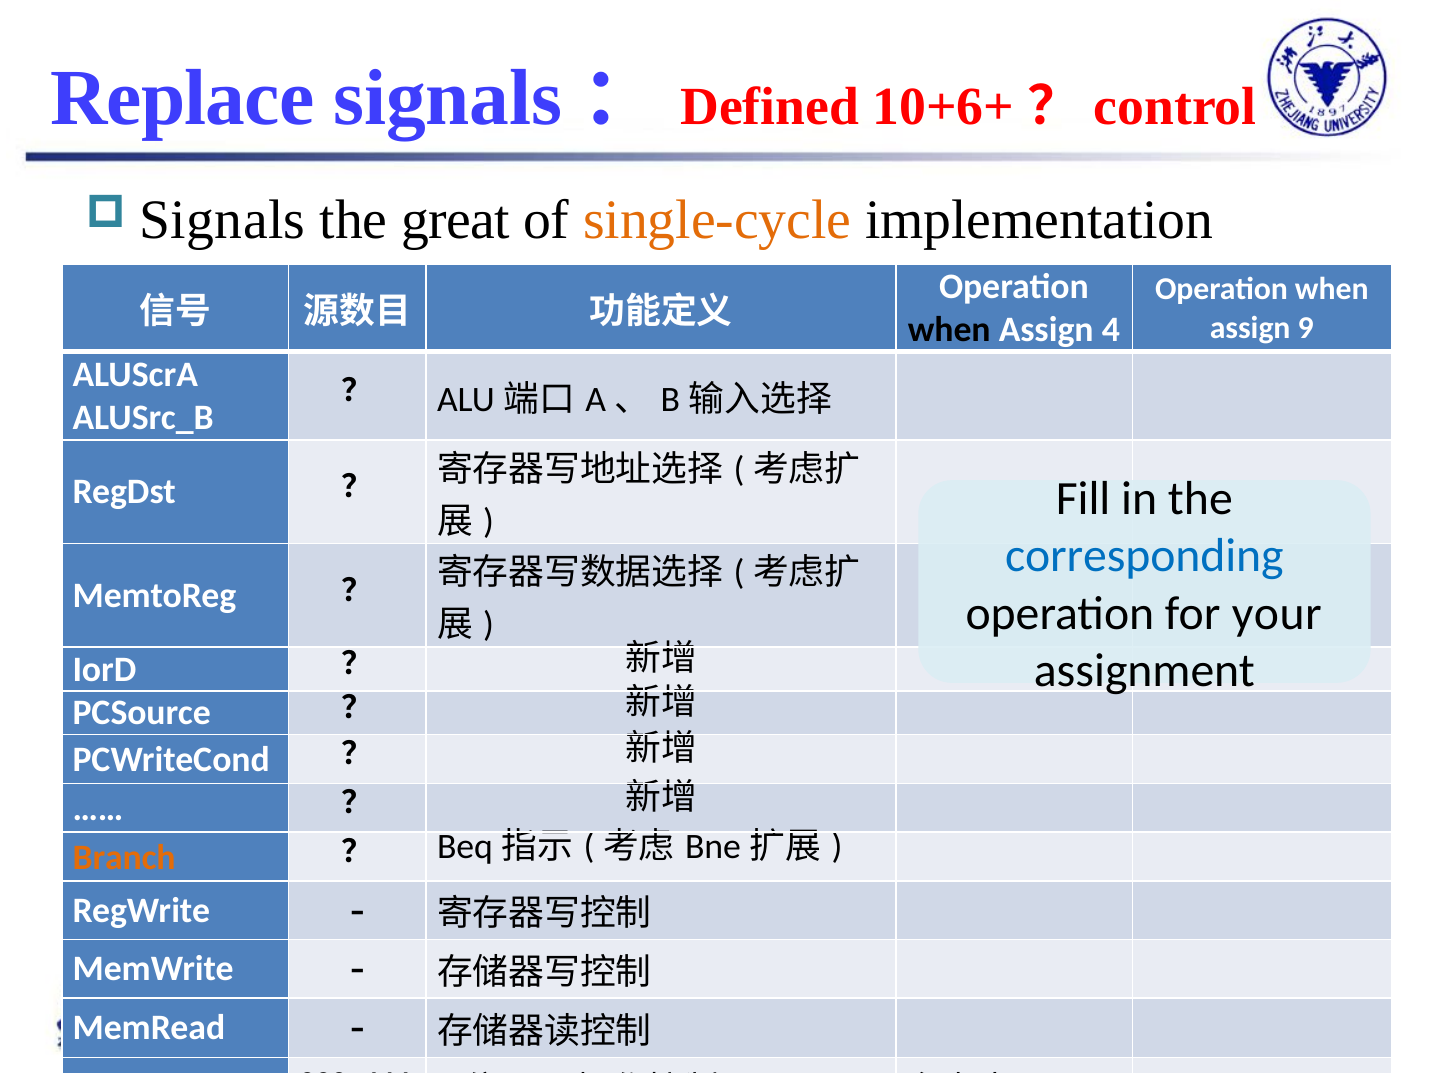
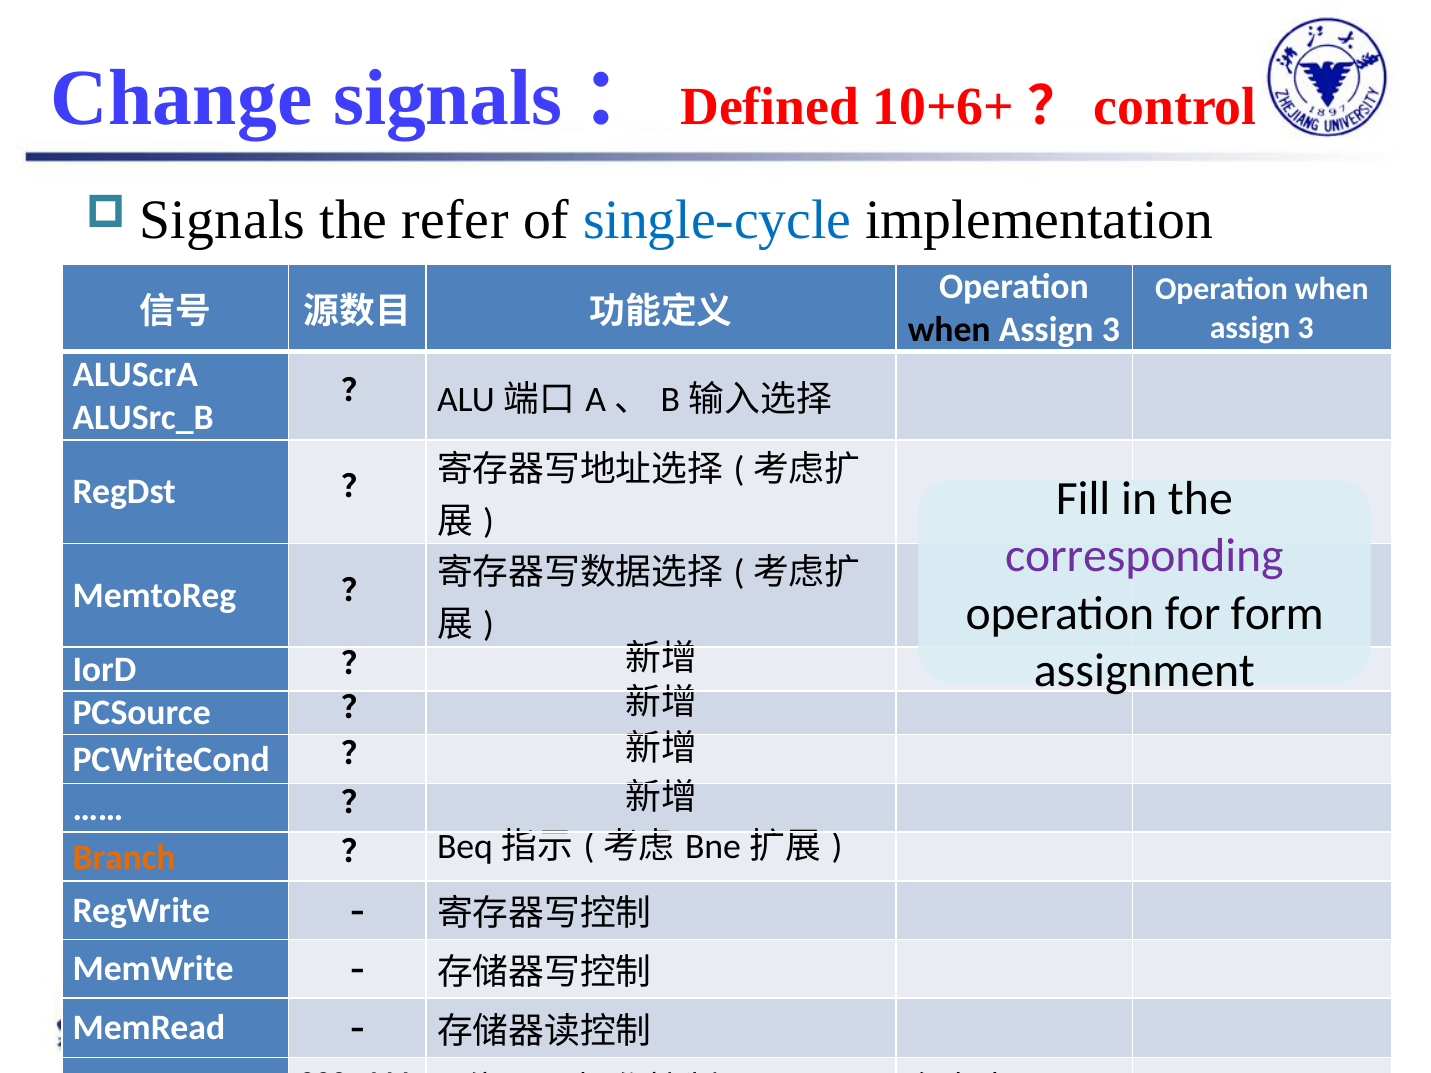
Replace: Replace -> Change
great: great -> refer
single-cycle colour: orange -> blue
9 at (1306, 328): 9 -> 3
4 at (1111, 330): 4 -> 3
corresponding colour: blue -> purple
your: your -> form
